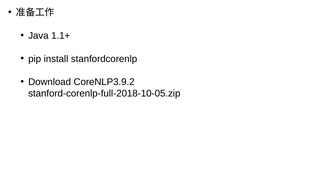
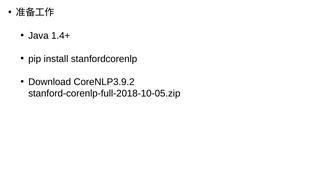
1.1+: 1.1+ -> 1.4+
